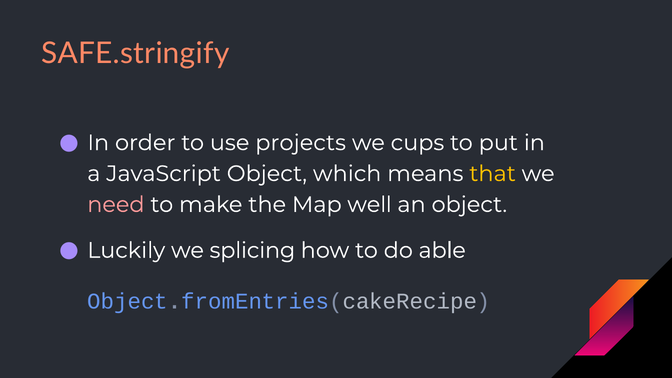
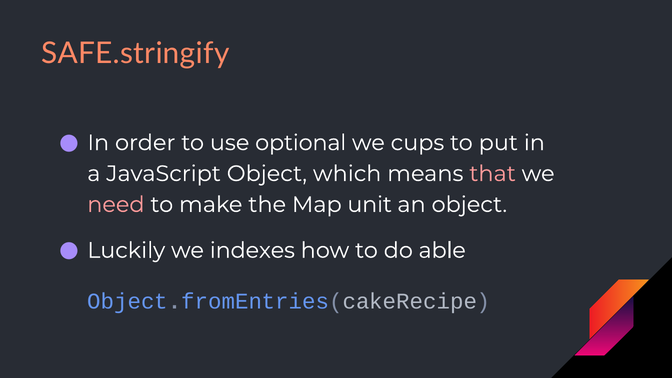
projects: projects -> optional
that colour: yellow -> pink
well: well -> unit
splicing: splicing -> indexes
